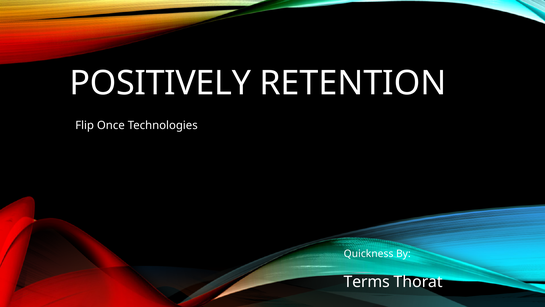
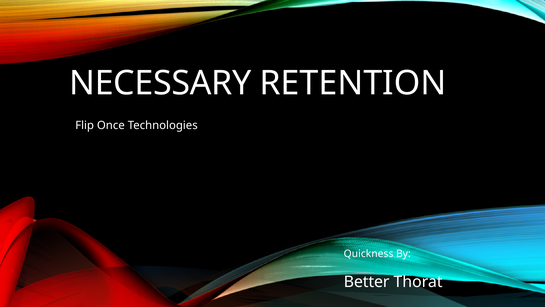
POSITIVELY: POSITIVELY -> NECESSARY
Terms: Terms -> Better
